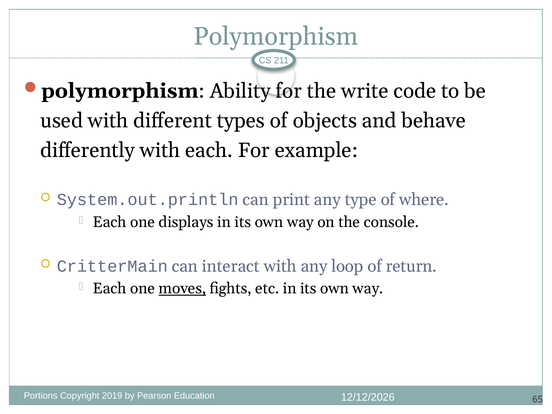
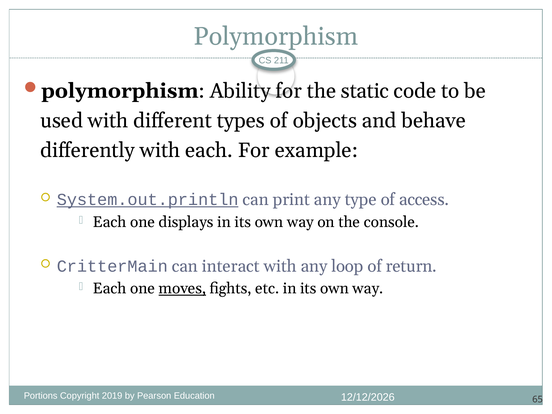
write: write -> static
System.out.println underline: none -> present
where: where -> access
